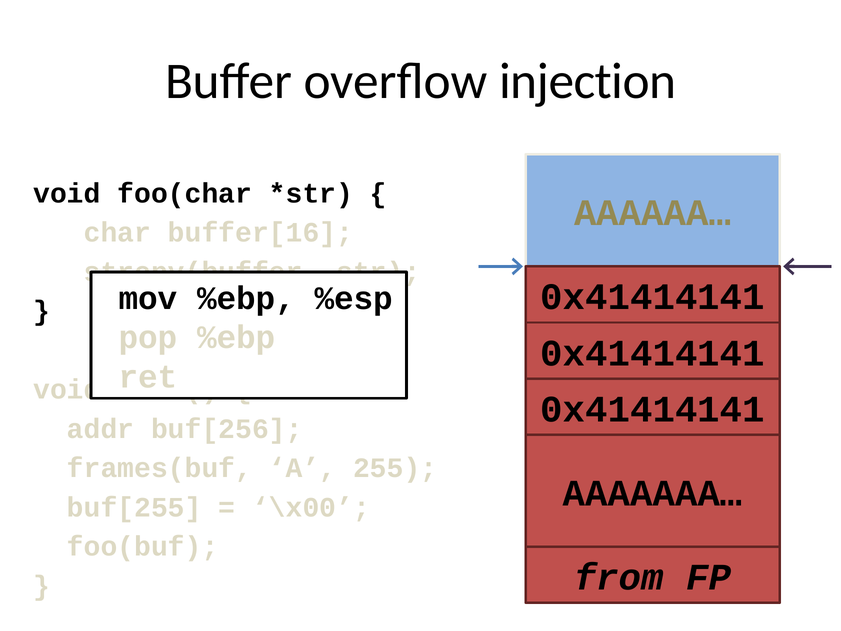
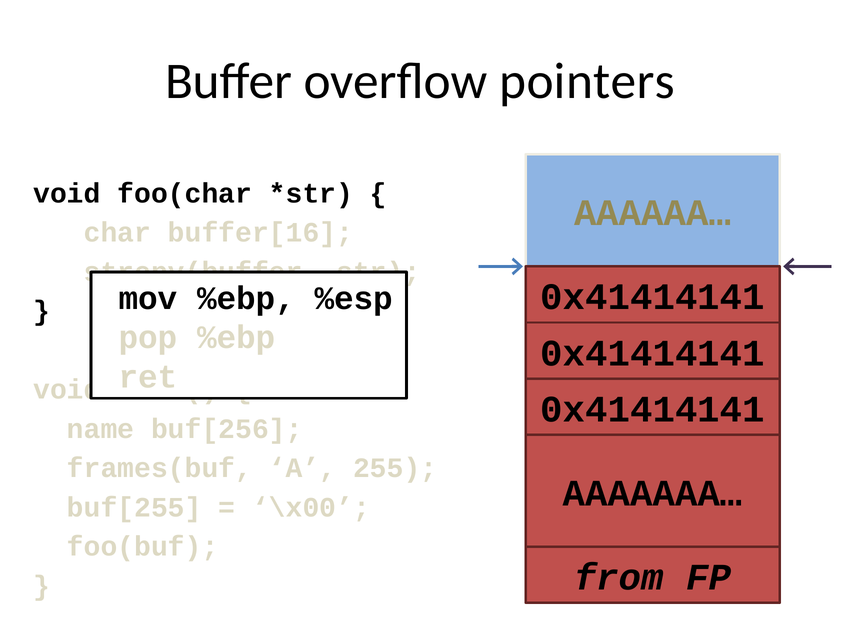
injection: injection -> pointers
addr: addr -> name
